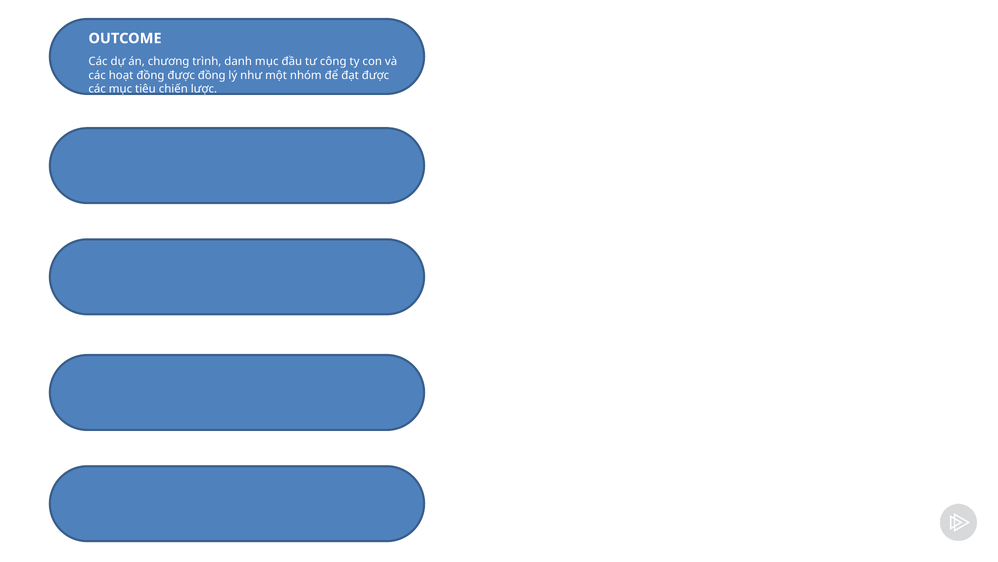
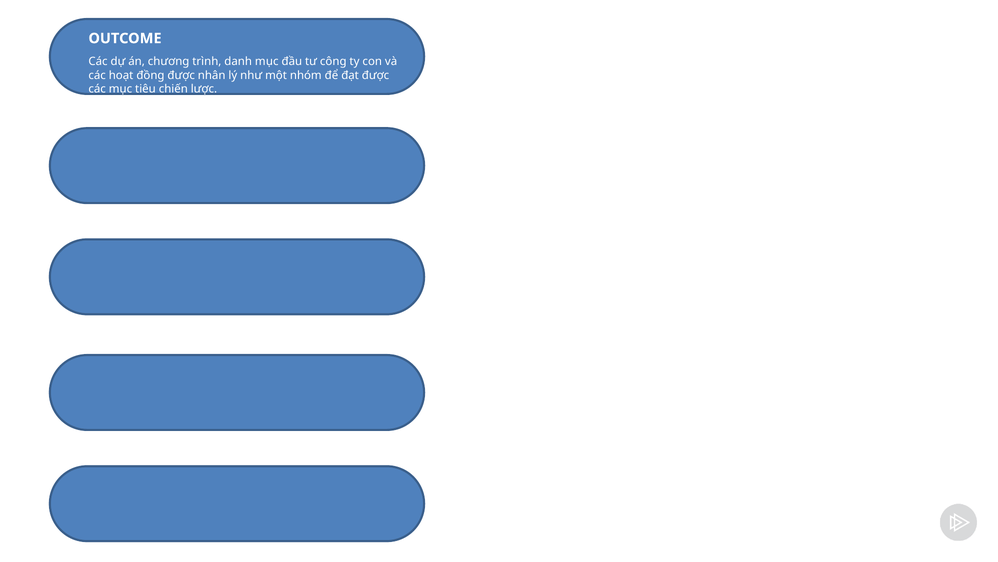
được đồng: đồng -> nhân
